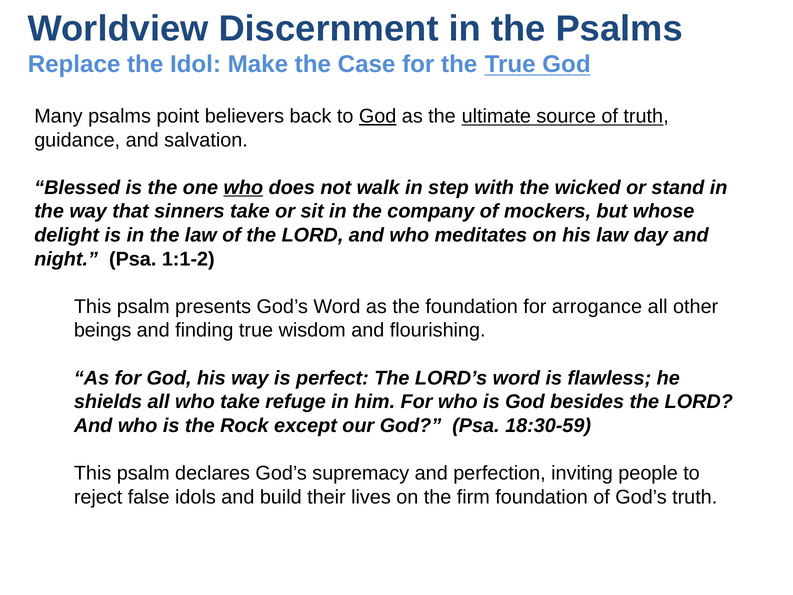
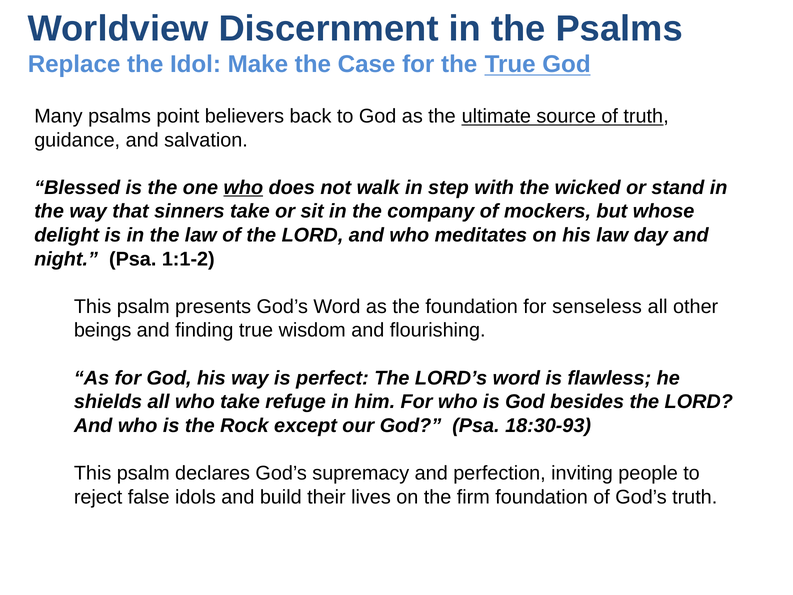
God at (378, 116) underline: present -> none
arrogance: arrogance -> senseless
18:30-59: 18:30-59 -> 18:30-93
